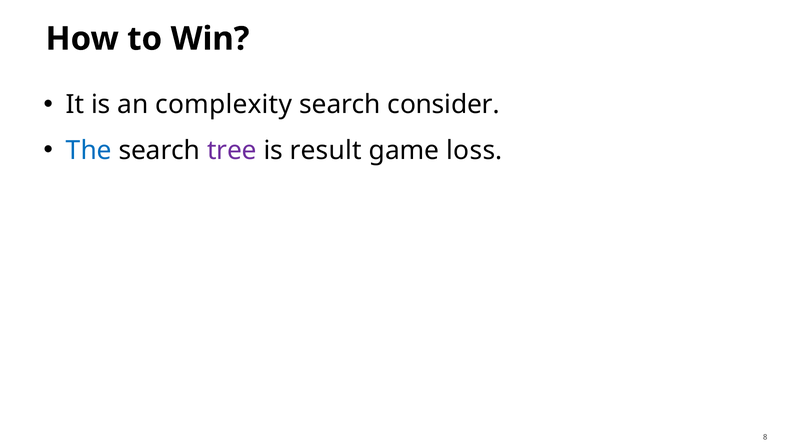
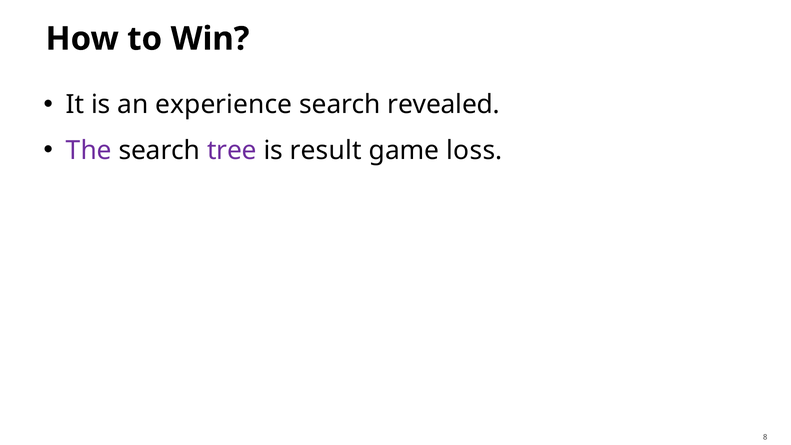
complexity: complexity -> experience
consider: consider -> revealed
The colour: blue -> purple
